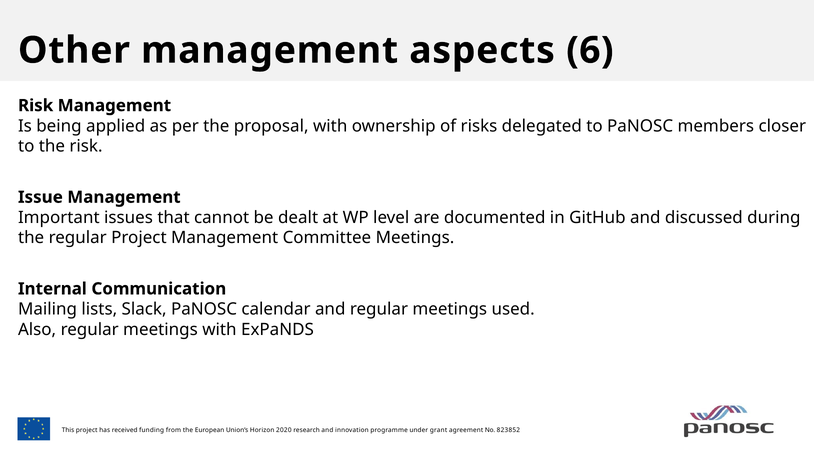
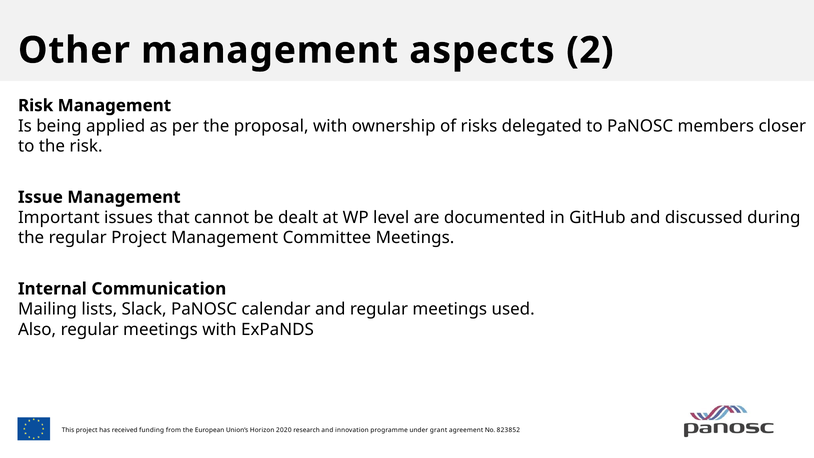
6: 6 -> 2
